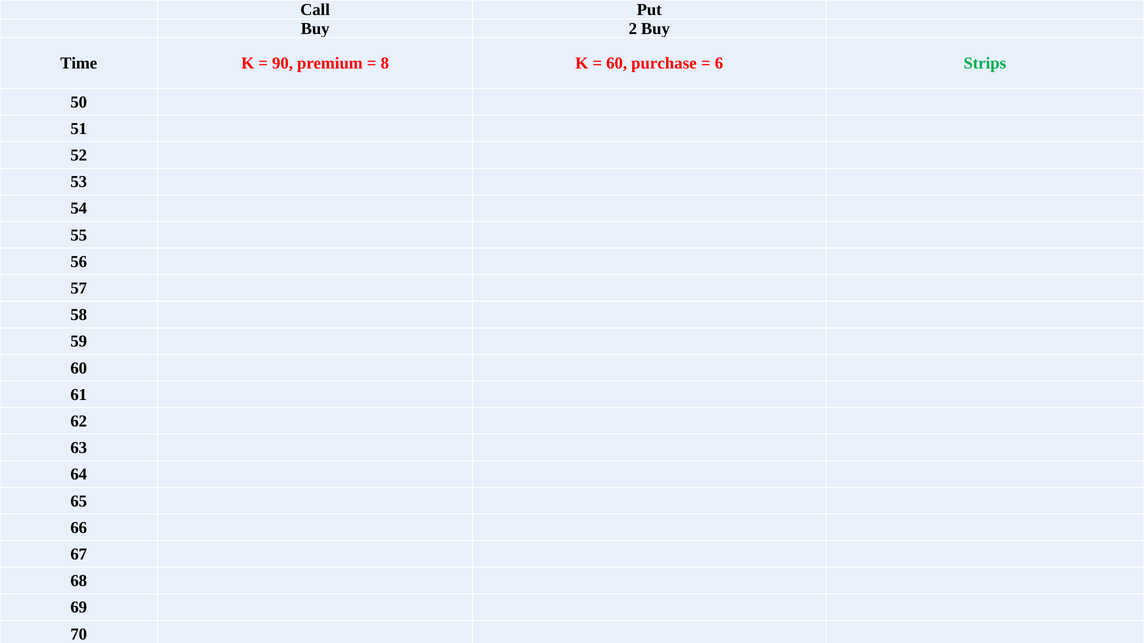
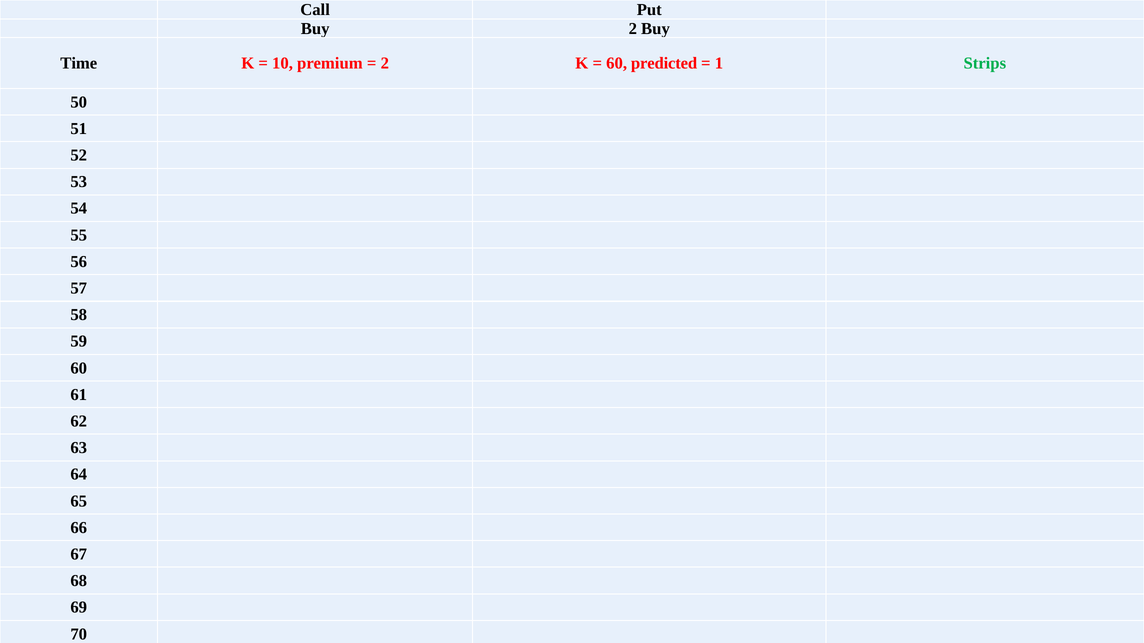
90: 90 -> 10
8 at (385, 63): 8 -> 2
purchase: purchase -> predicted
6: 6 -> 1
